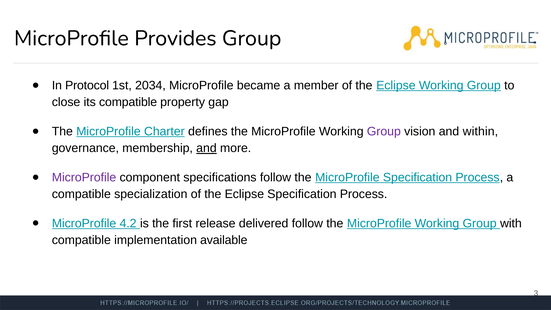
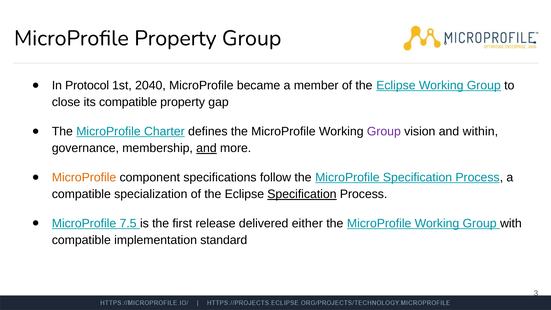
MicroProfile Provides: Provides -> Property
2034: 2034 -> 2040
MicroProfile at (84, 177) colour: purple -> orange
Specification at (302, 194) underline: none -> present
4.2: 4.2 -> 7.5
delivered follow: follow -> either
available: available -> standard
